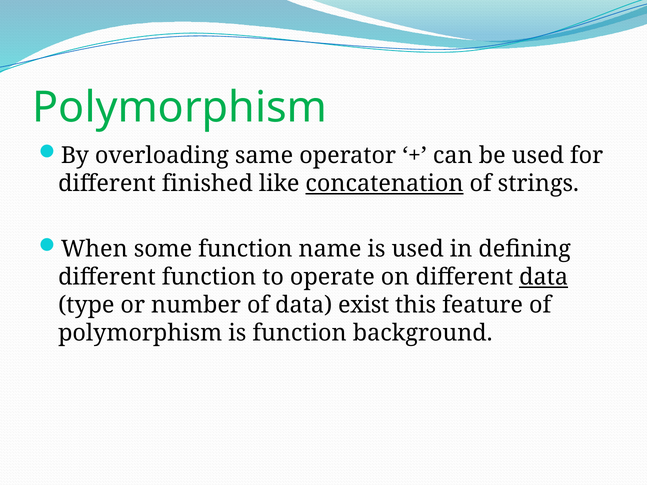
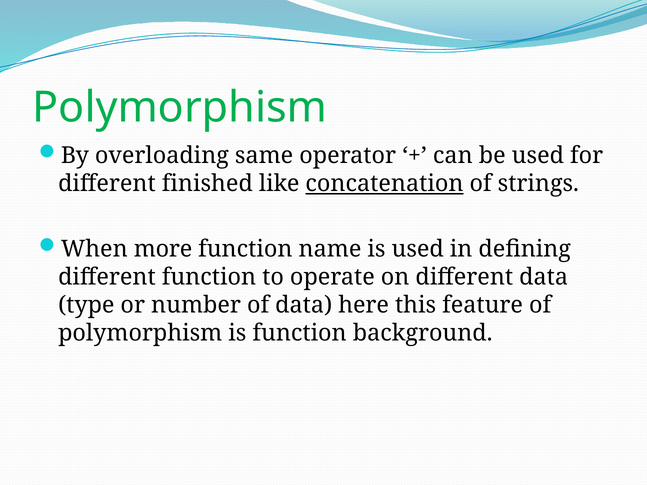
some: some -> more
data at (544, 277) underline: present -> none
exist: exist -> here
